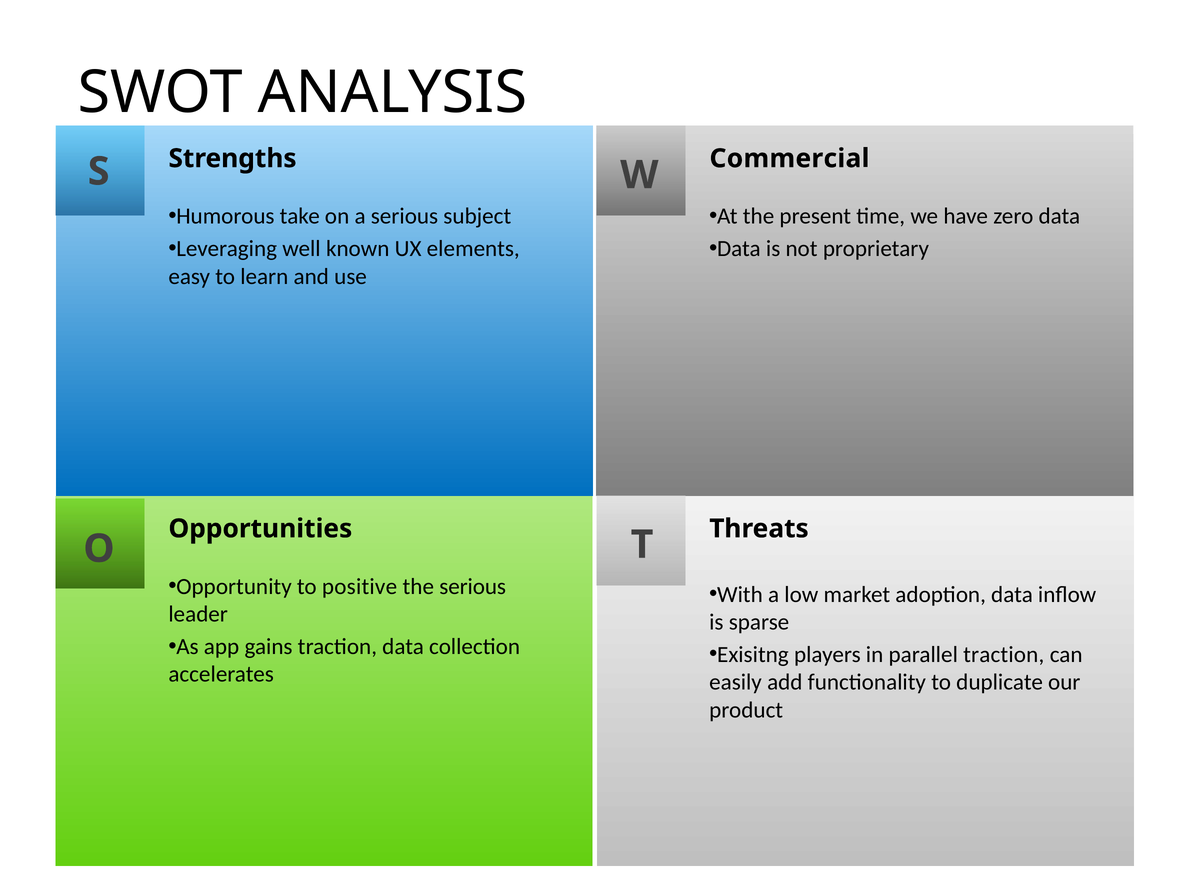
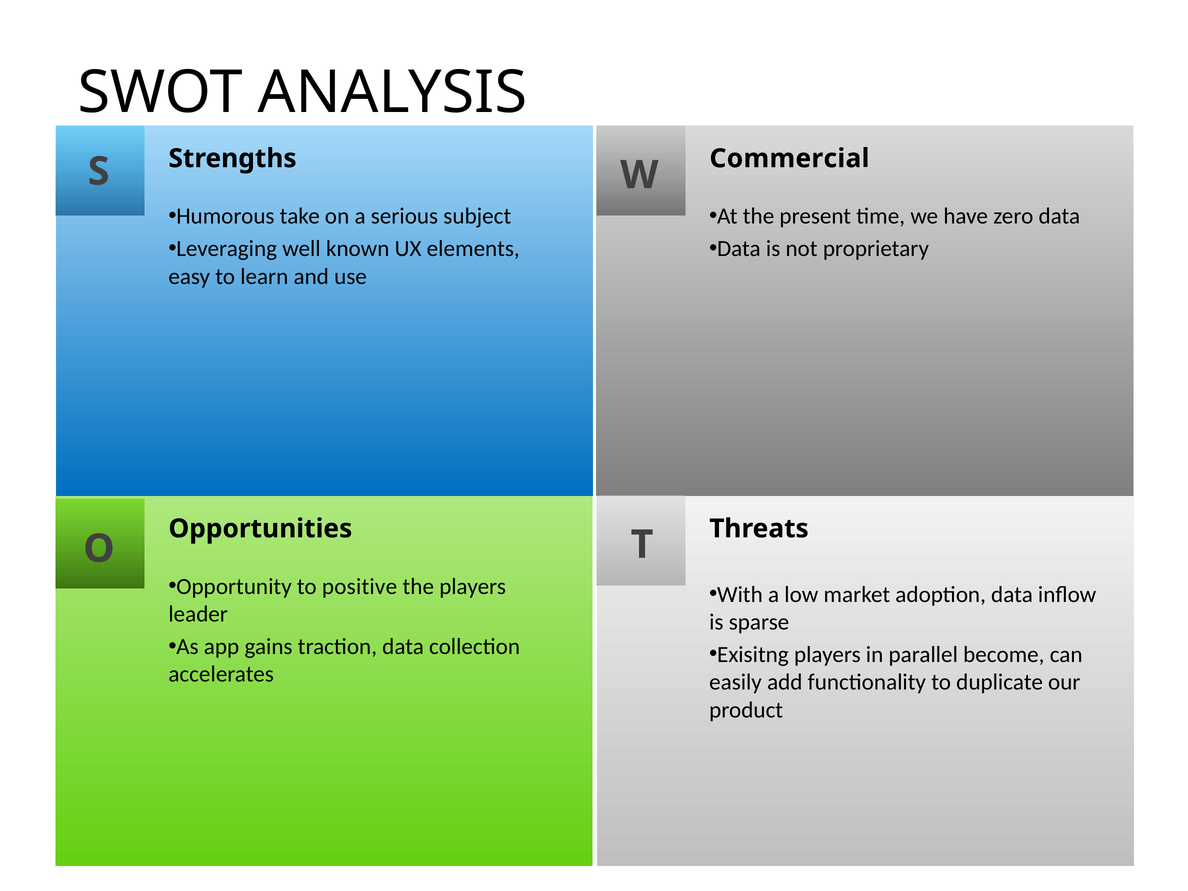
the serious: serious -> players
parallel traction: traction -> become
